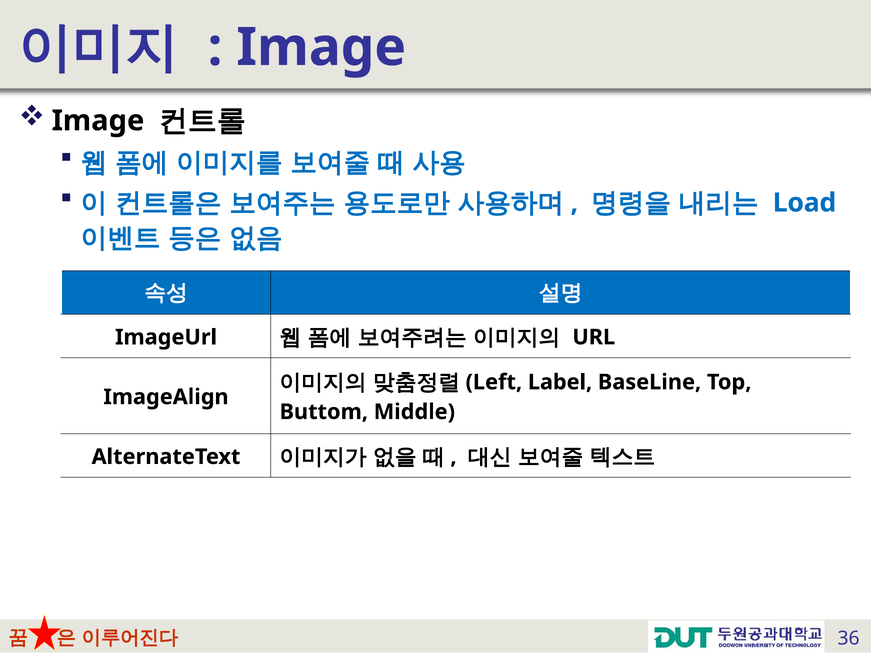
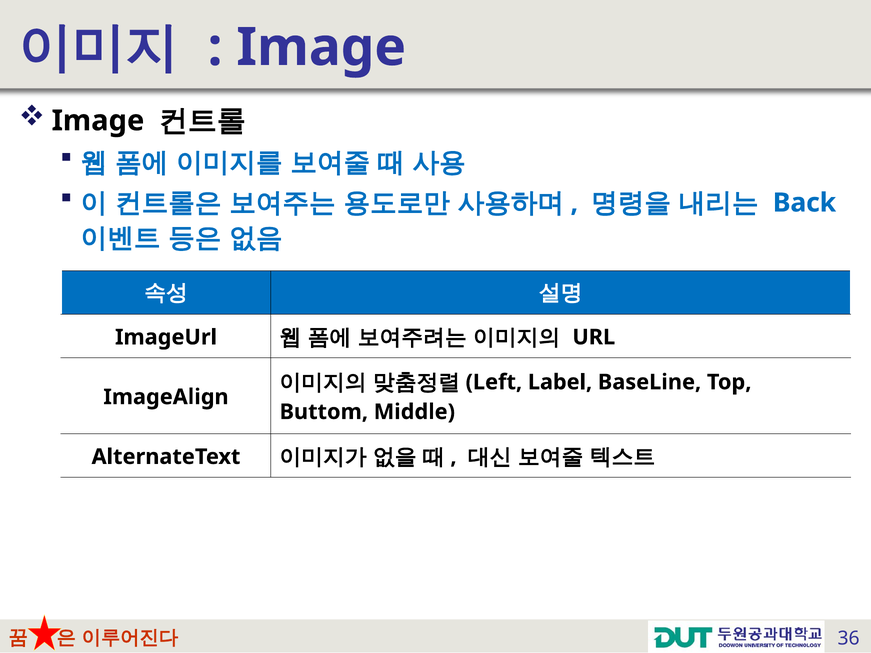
Load: Load -> Back
